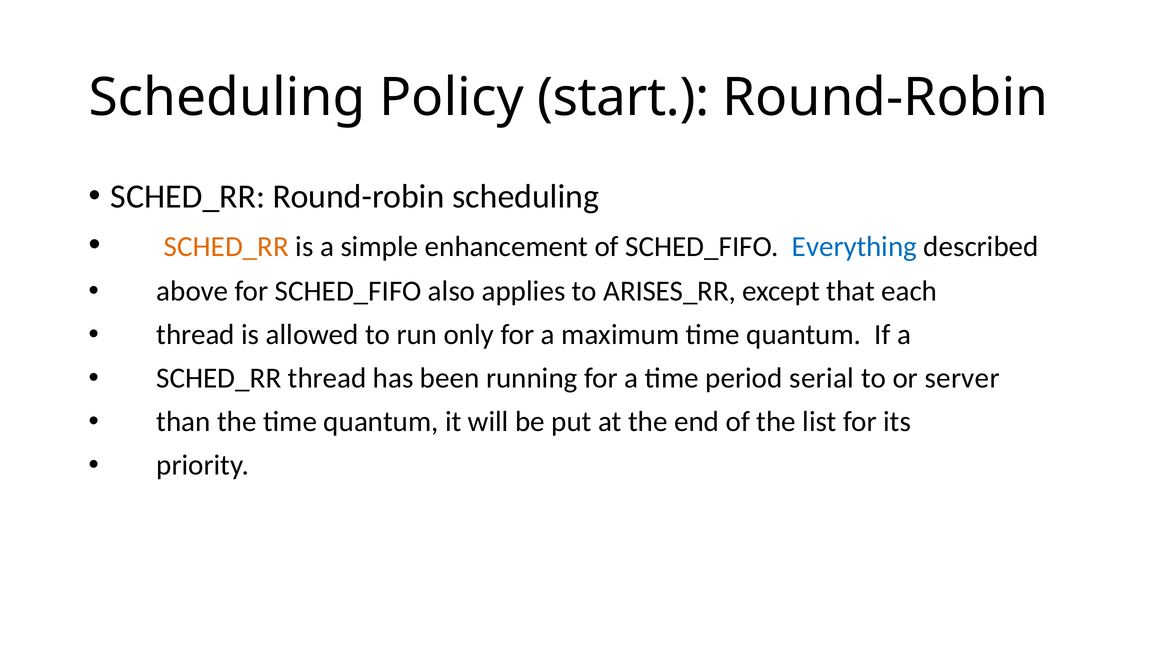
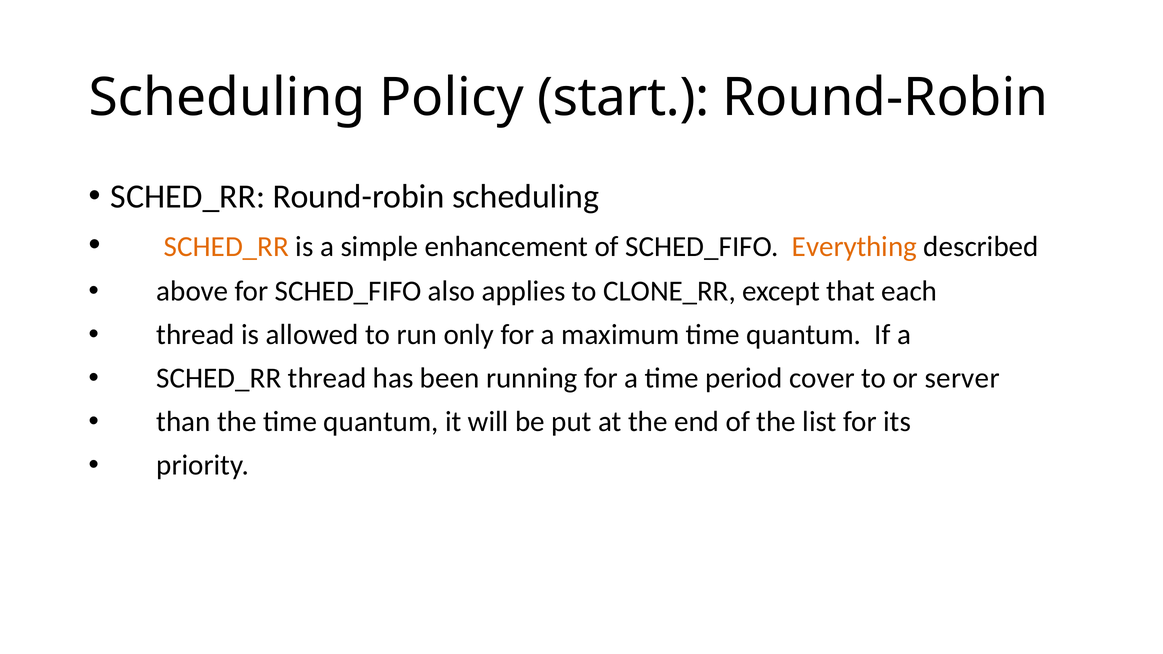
Everything colour: blue -> orange
ARISES_RR: ARISES_RR -> CLONE_RR
serial: serial -> cover
